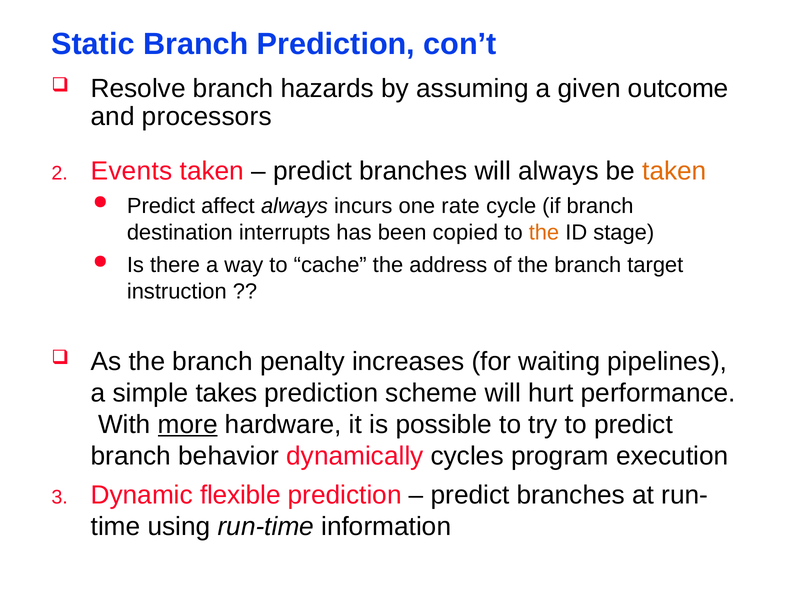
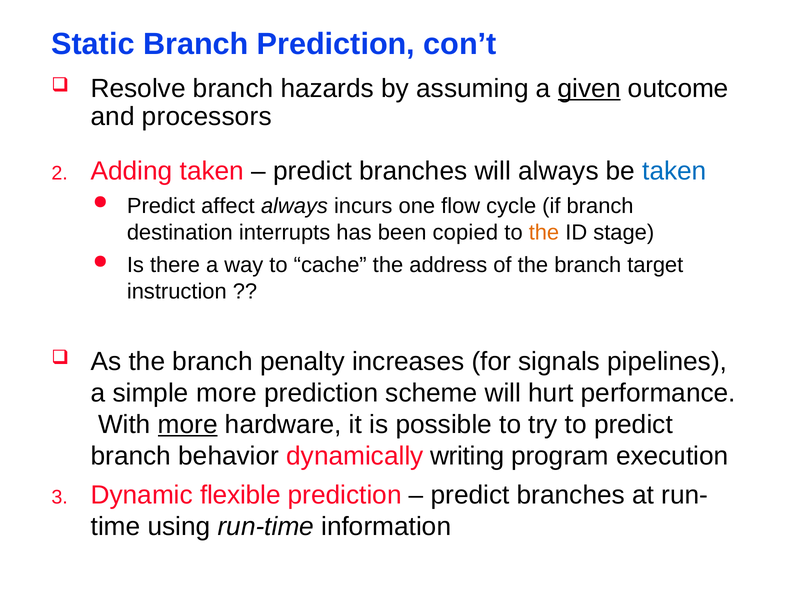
given underline: none -> present
Events: Events -> Adding
taken at (674, 171) colour: orange -> blue
rate: rate -> flow
waiting: waiting -> signals
simple takes: takes -> more
cycles: cycles -> writing
